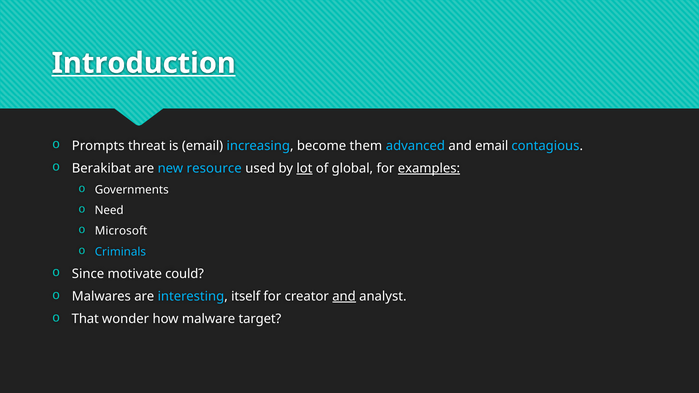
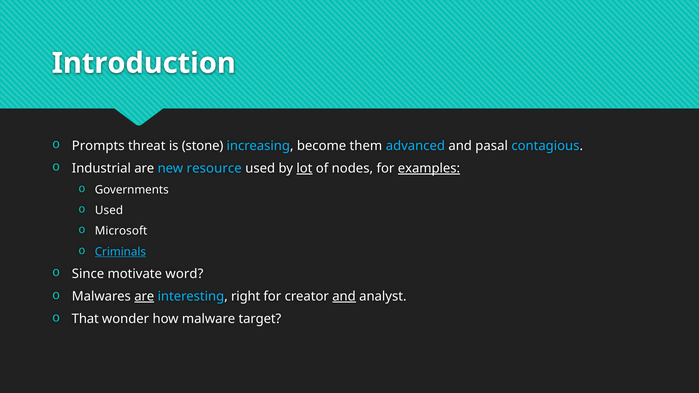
Introduction underline: present -> none
is email: email -> stone
and email: email -> pasal
Berakibat: Berakibat -> Industrial
global: global -> nodes
Need at (109, 211): Need -> Used
Criminals underline: none -> present
could: could -> word
are at (144, 297) underline: none -> present
itself: itself -> right
